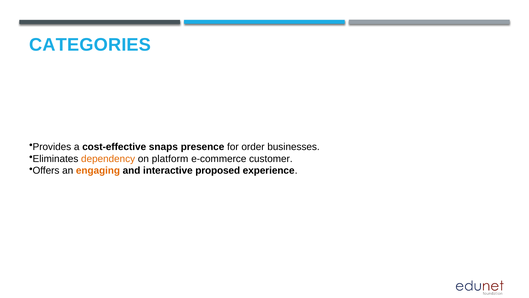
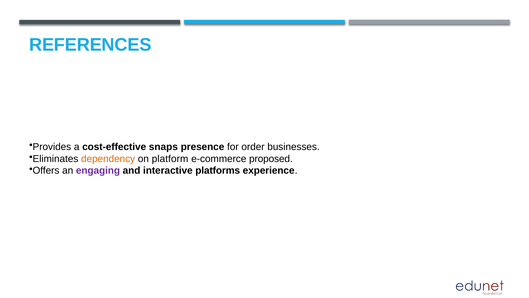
CATEGORIES: CATEGORIES -> REFERENCES
customer: customer -> proposed
engaging colour: orange -> purple
proposed: proposed -> platforms
